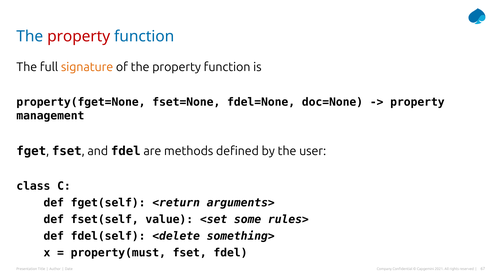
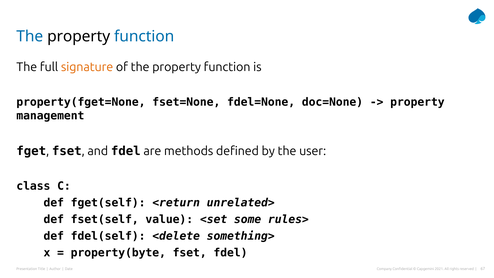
property at (79, 36) colour: red -> black
arguments>: arguments> -> unrelated>
property(must: property(must -> property(byte
